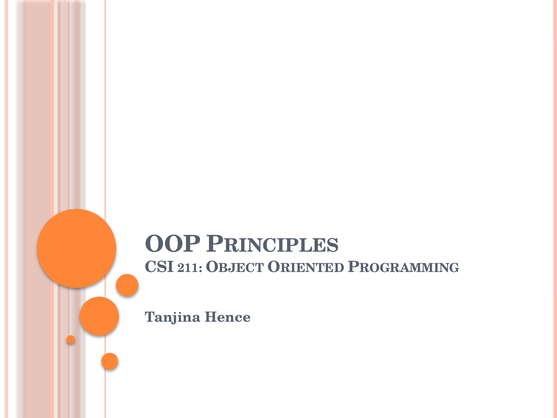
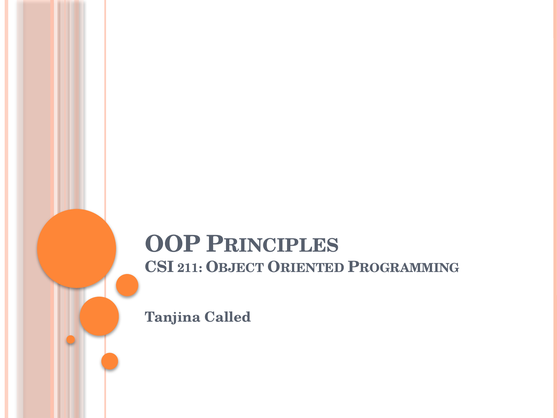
Hence: Hence -> Called
